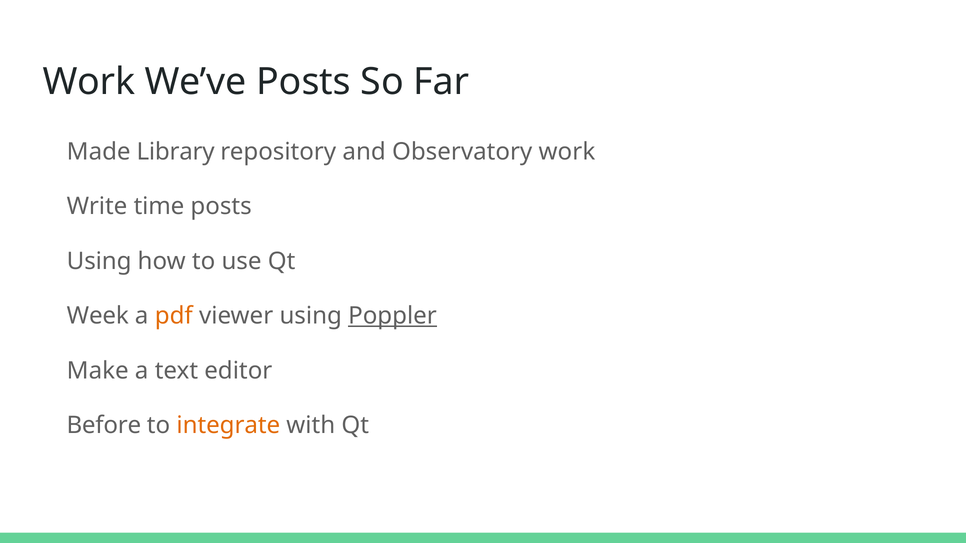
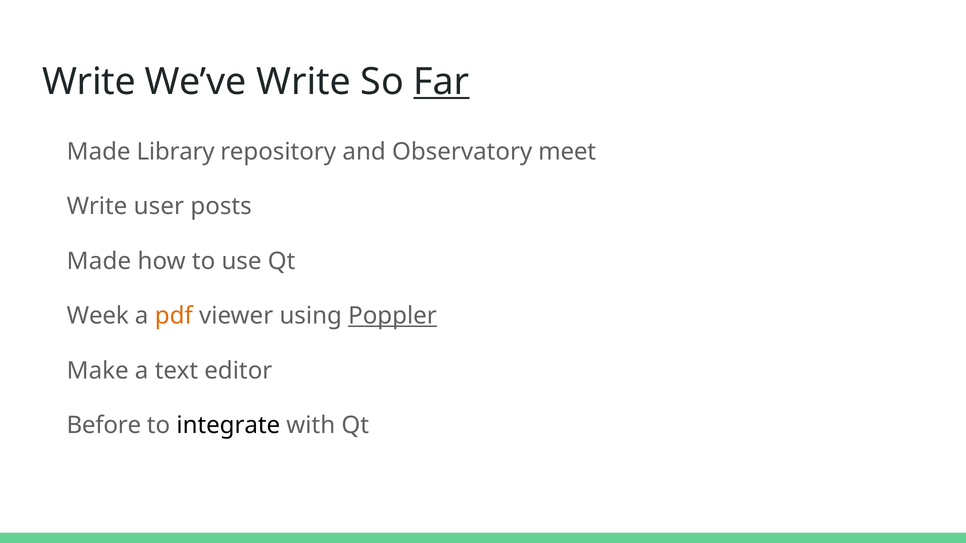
Work at (89, 82): Work -> Write
We’ve Posts: Posts -> Write
Far underline: none -> present
Observatory work: work -> meet
time: time -> user
Using at (99, 261): Using -> Made
integrate colour: orange -> black
